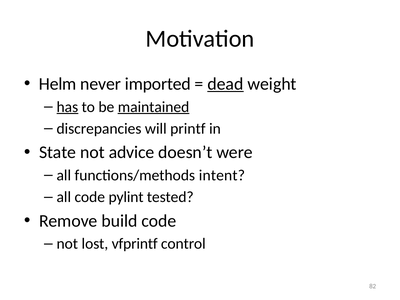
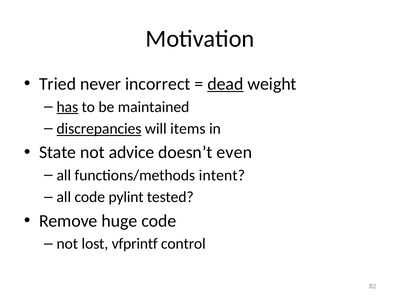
Helm: Helm -> Tried
imported: imported -> incorrect
maintained underline: present -> none
discrepancies underline: none -> present
printf: printf -> items
were: were -> even
build: build -> huge
